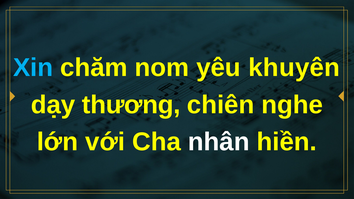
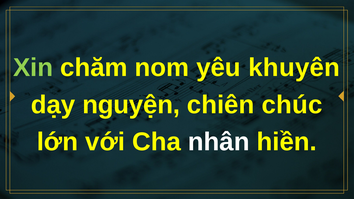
Xin colour: light blue -> light green
thương: thương -> nguyện
nghe: nghe -> chúc
